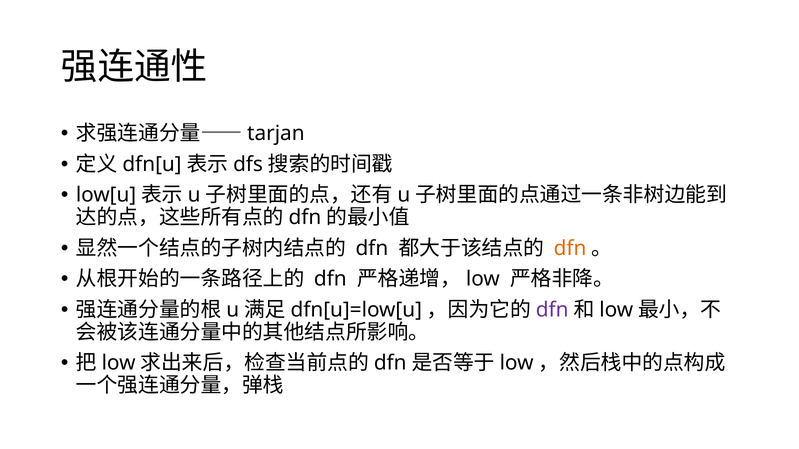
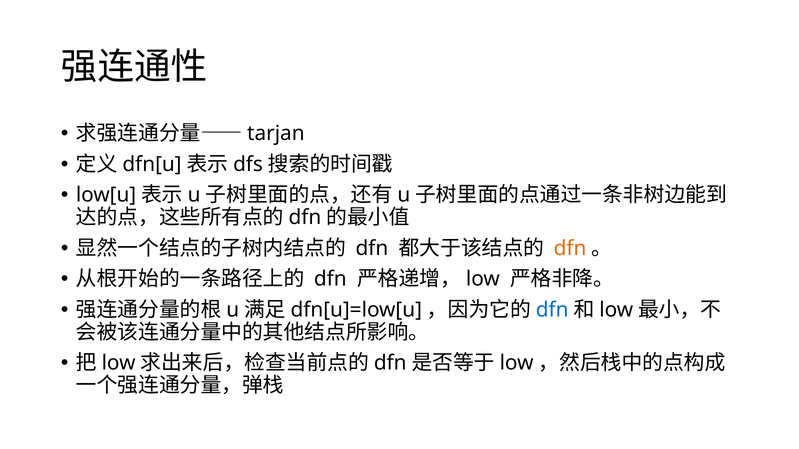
dfn at (552, 310) colour: purple -> blue
